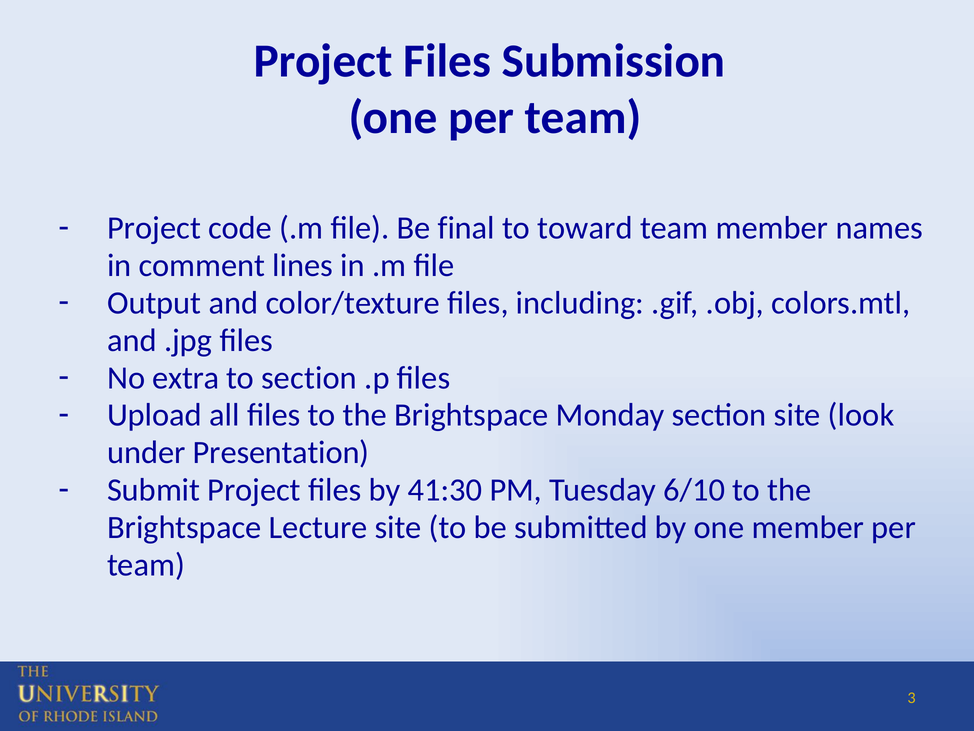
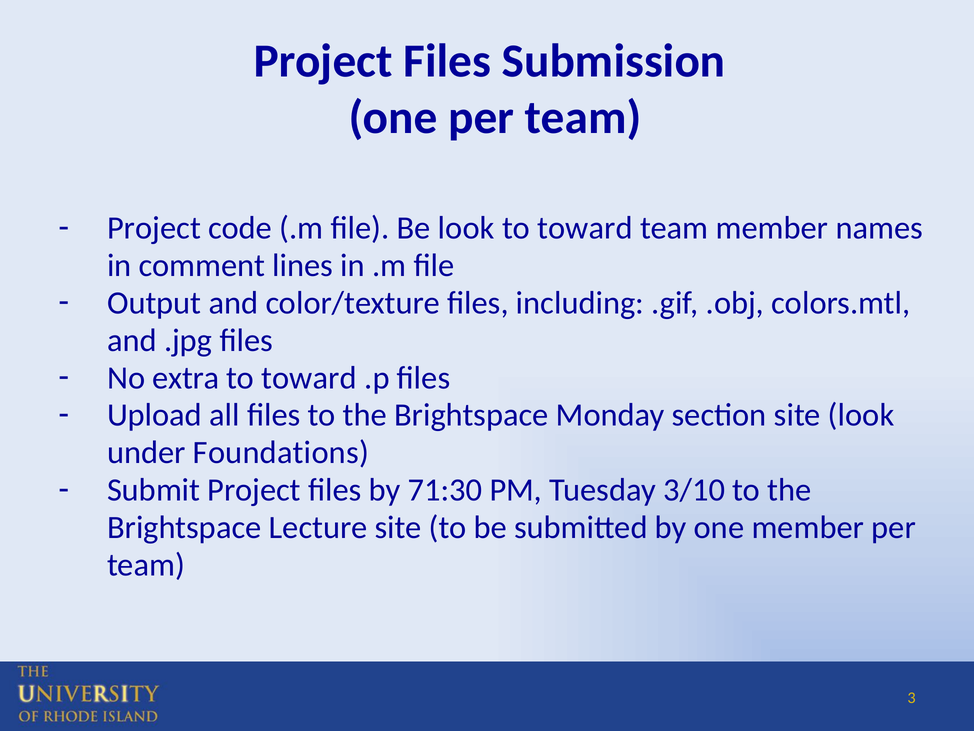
Be final: final -> look
section at (309, 378): section -> toward
Presentation: Presentation -> Foundations
41:30: 41:30 -> 71:30
6/10: 6/10 -> 3/10
